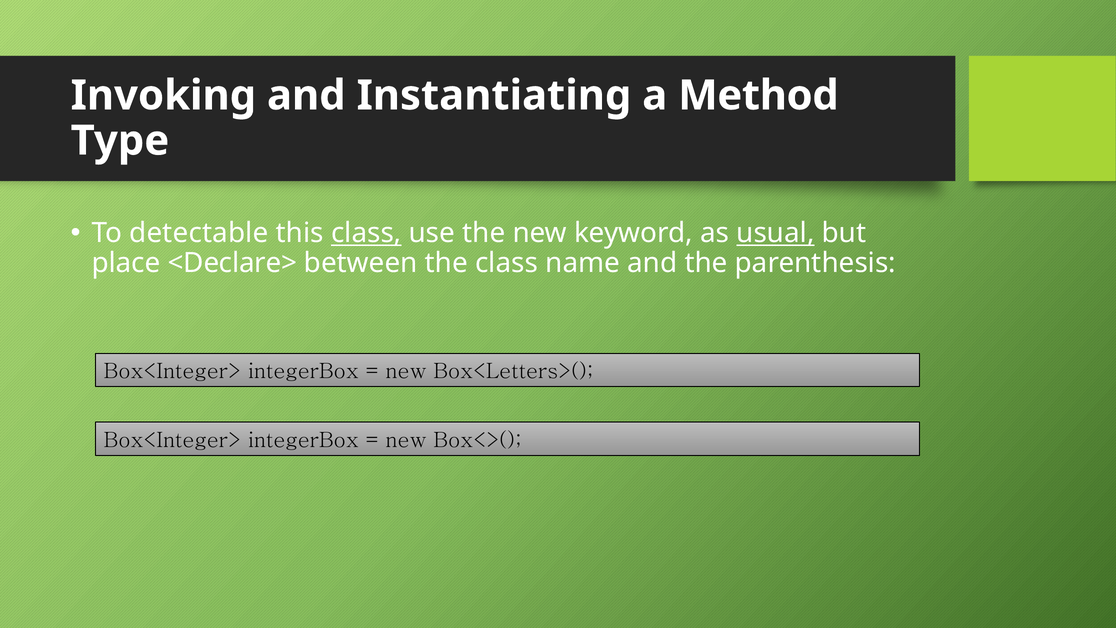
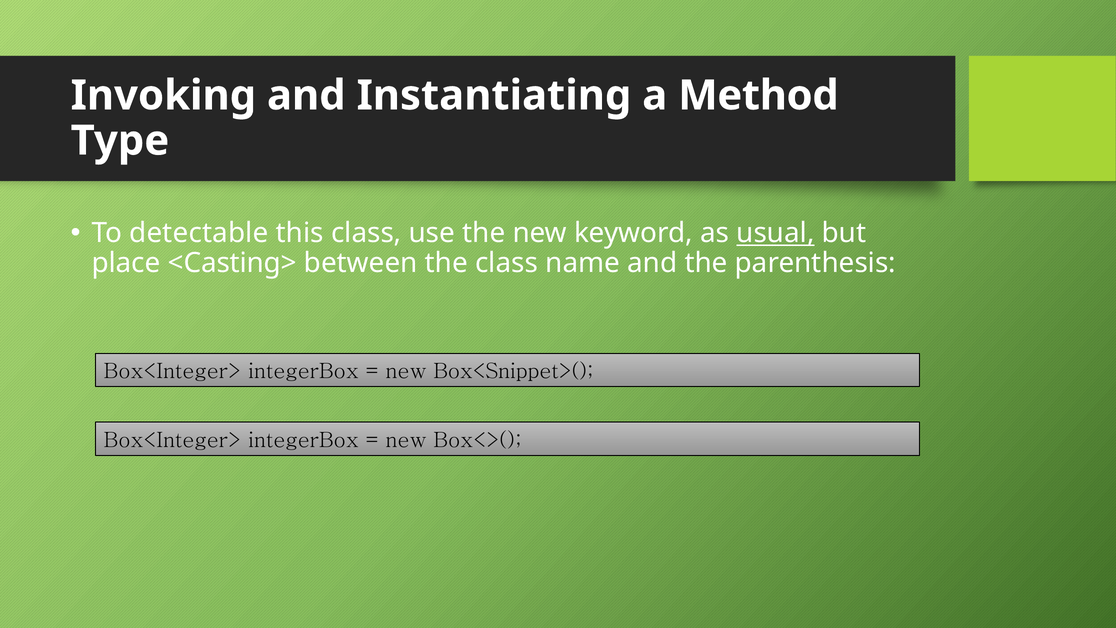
class at (366, 233) underline: present -> none
<Declare>: <Declare> -> <Casting>
Box<Letters>(: Box<Letters>( -> Box<Snippet>(
